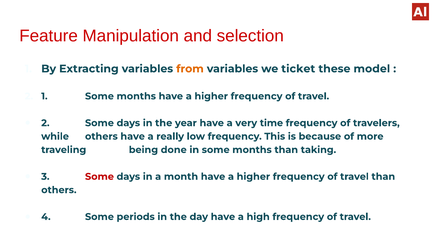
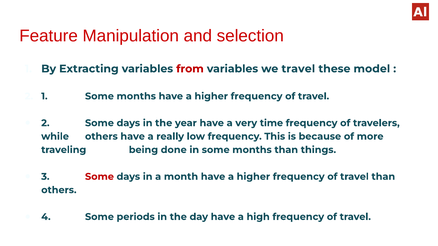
from colour: orange -> red
we ticket: ticket -> travel
taking: taking -> things
